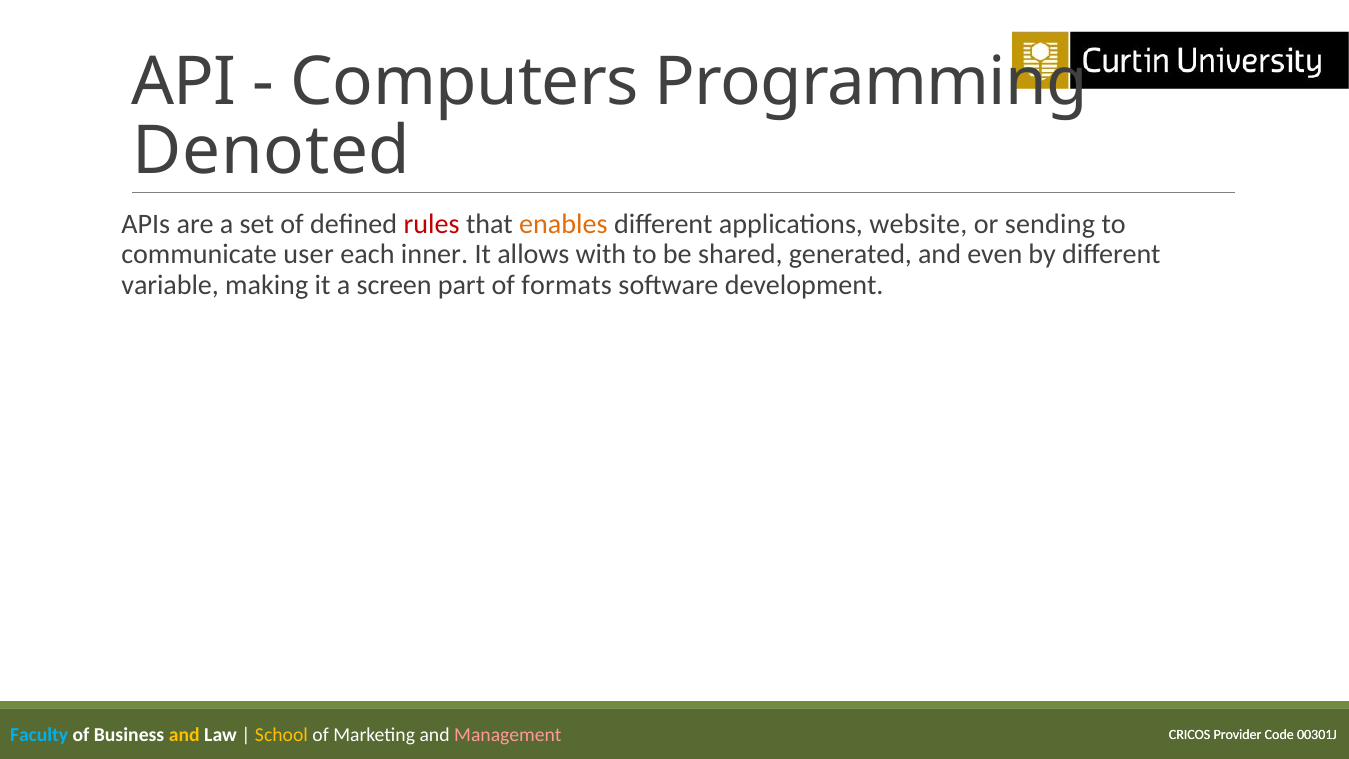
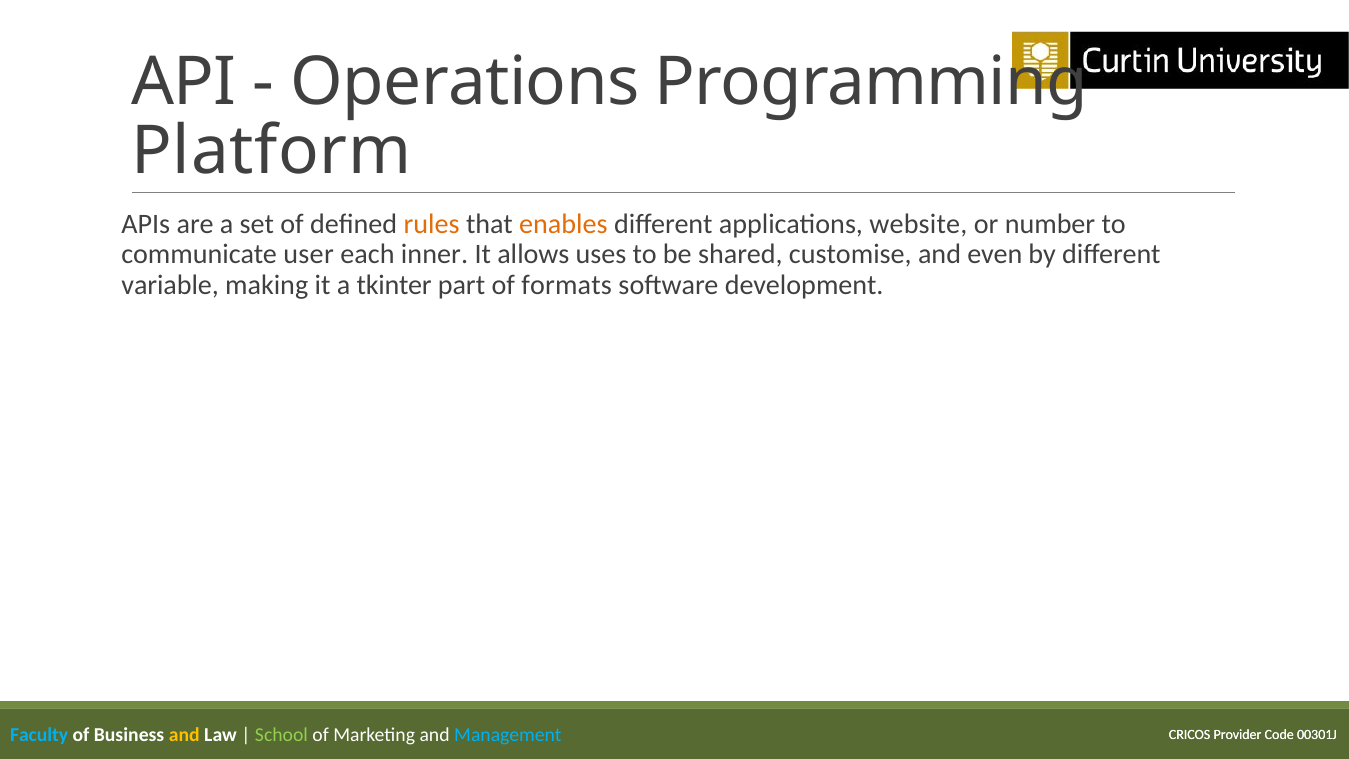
Computers: Computers -> Operations
Denoted: Denoted -> Platform
rules colour: red -> orange
sending: sending -> number
with: with -> uses
generated: generated -> customise
screen: screen -> tkinter
School colour: yellow -> light green
Management colour: pink -> light blue
